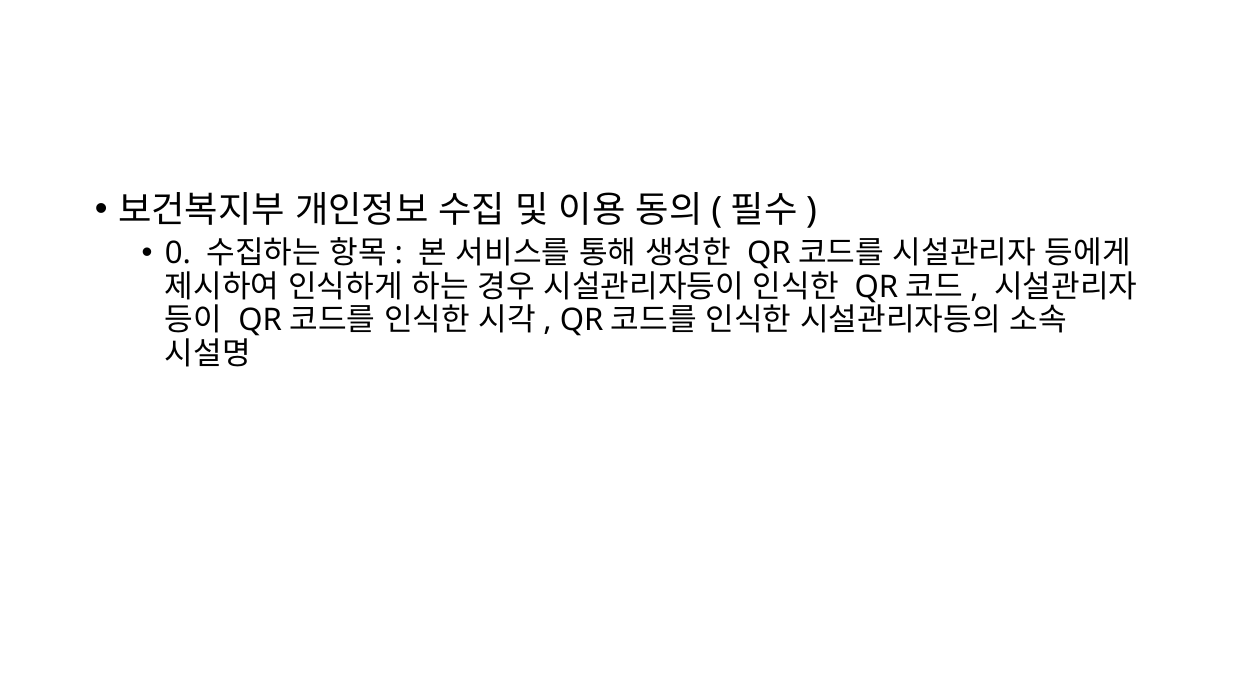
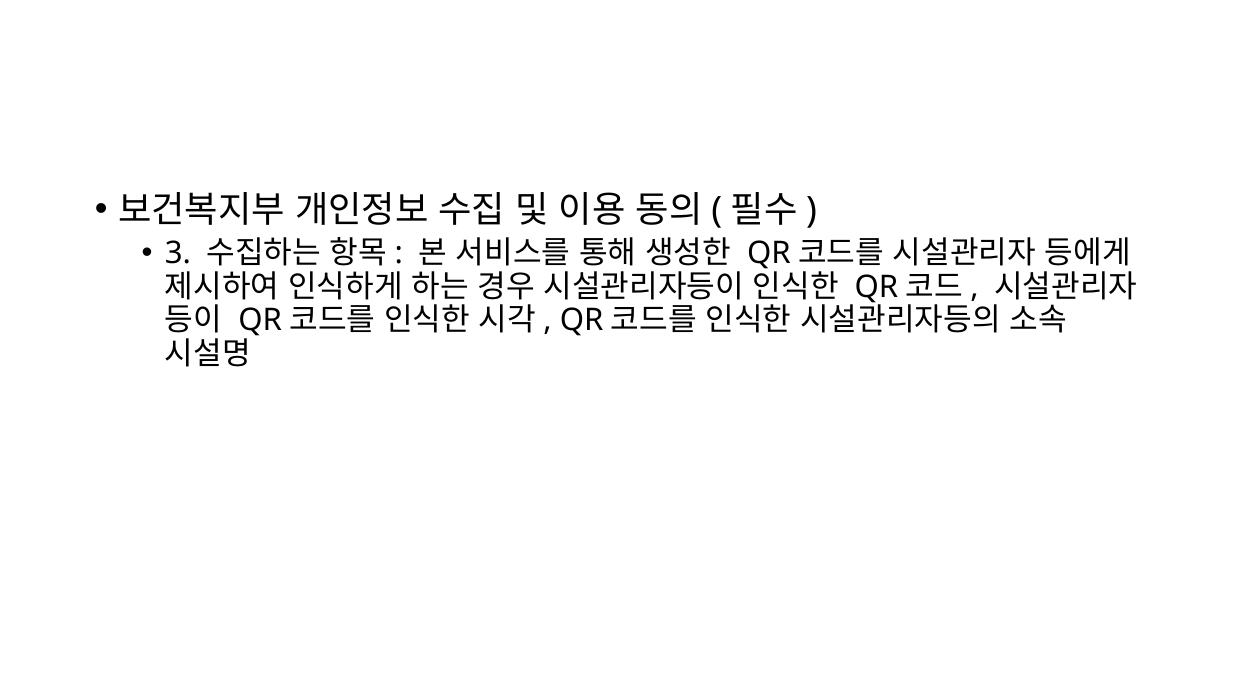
0: 0 -> 3
